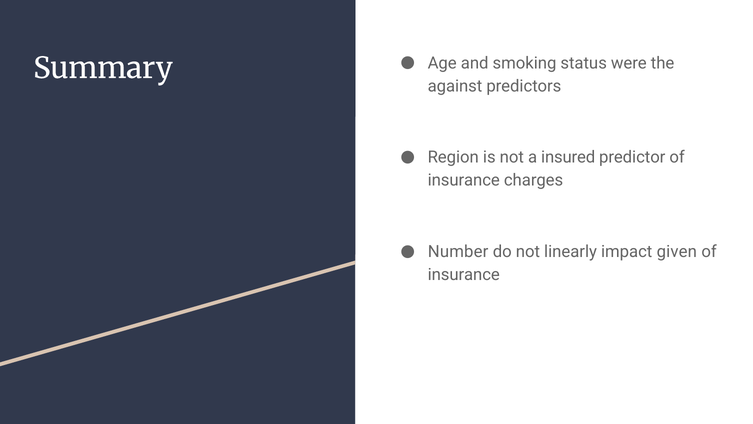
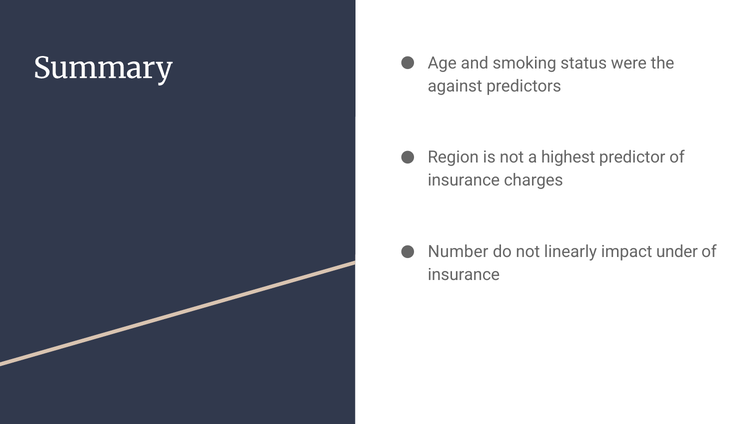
insured: insured -> highest
given: given -> under
